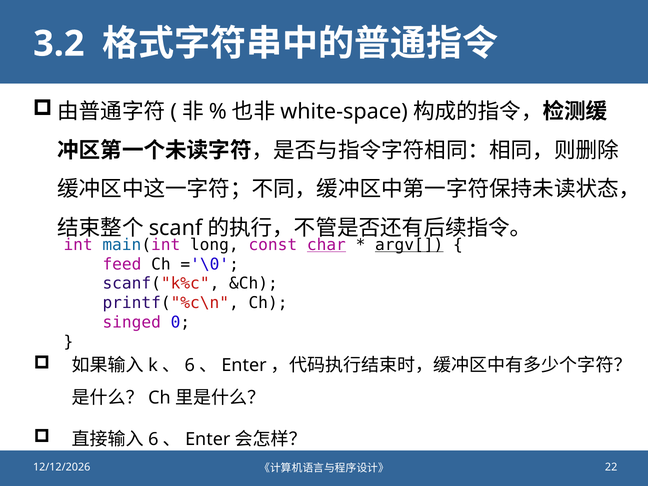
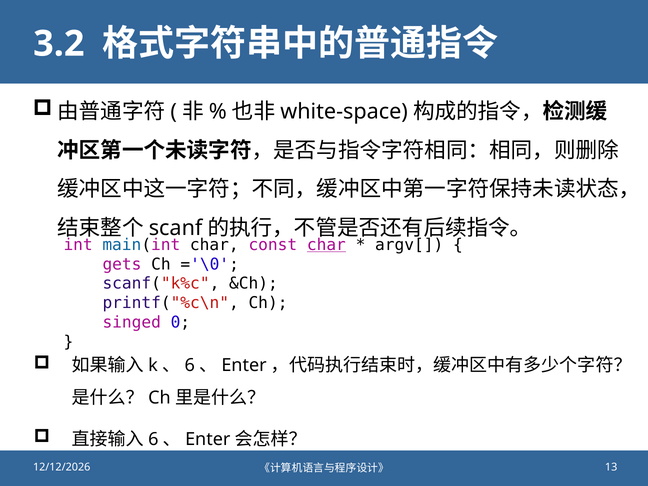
main(int long: long -> char
argv[ underline: present -> none
feed: feed -> gets
22: 22 -> 13
